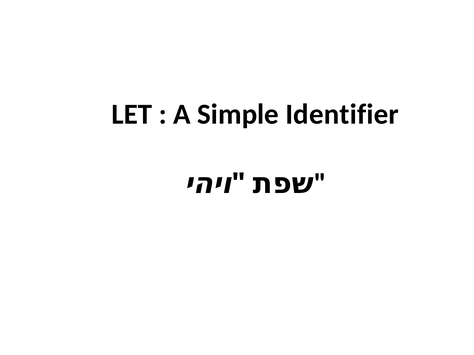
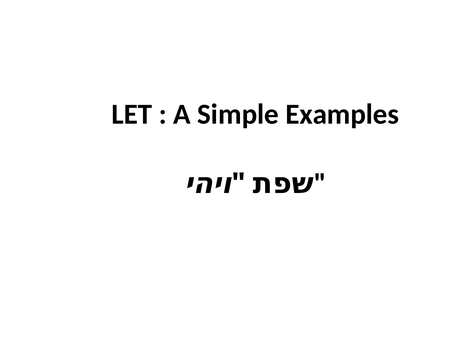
Identifier: Identifier -> Examples
